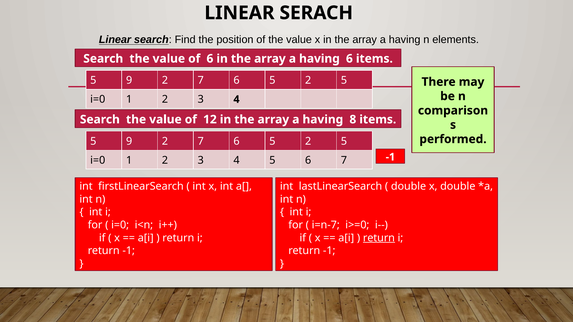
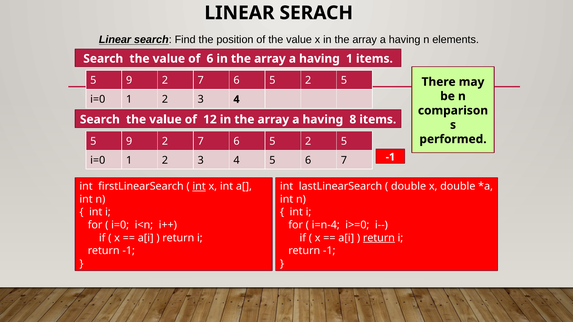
having 6: 6 -> 1
int at (199, 186) underline: none -> present
i=n-7: i=n-7 -> i=n-4
